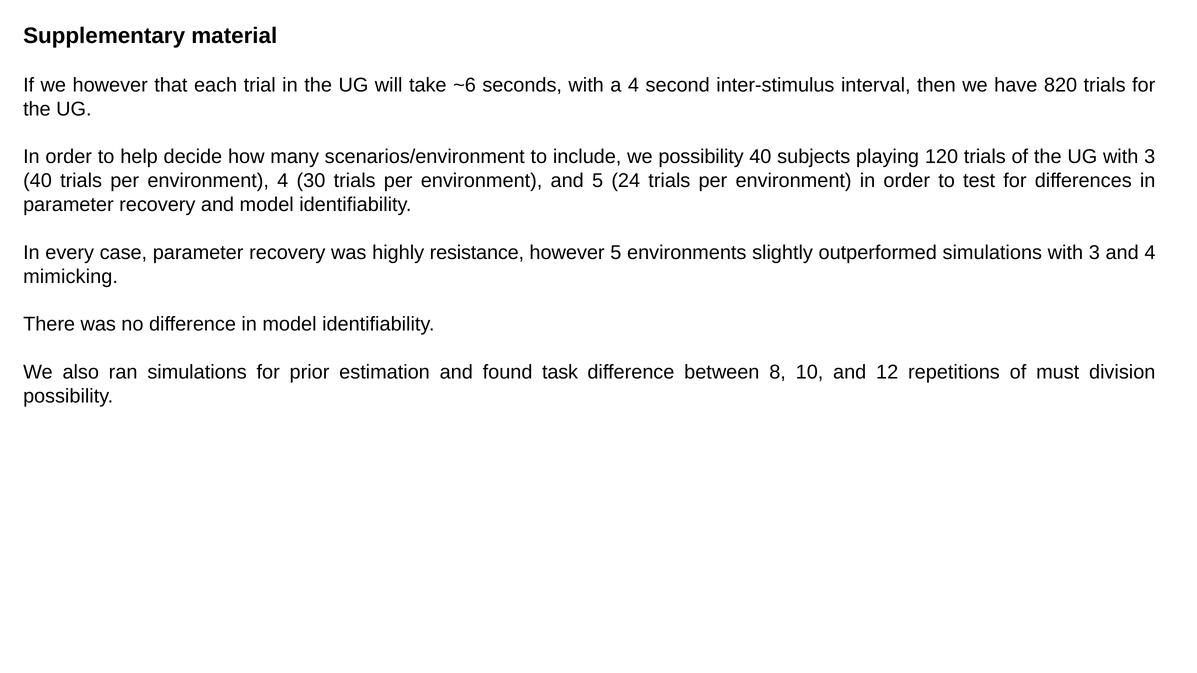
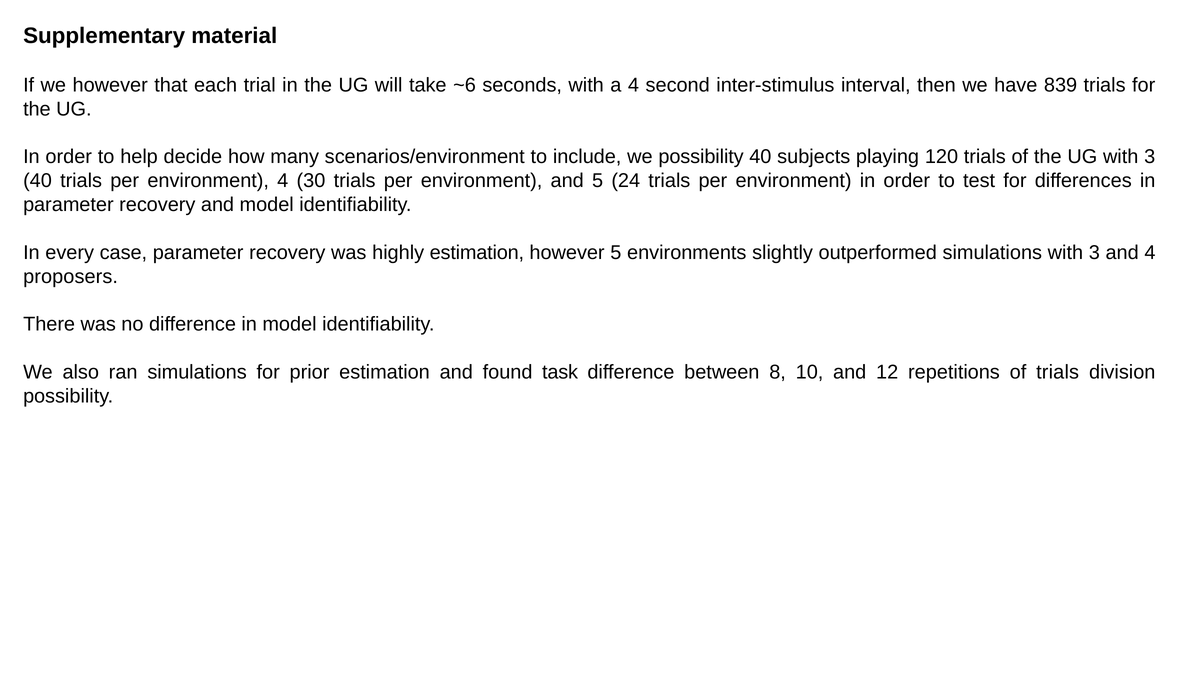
820: 820 -> 839
highly resistance: resistance -> estimation
mimicking: mimicking -> proposers
of must: must -> trials
